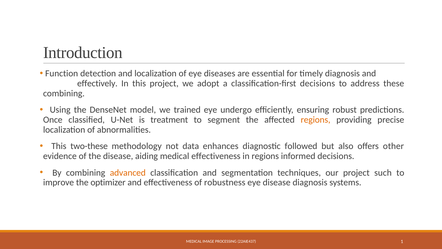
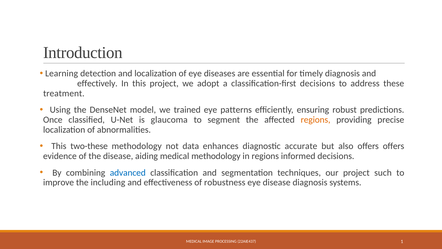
Function: Function -> Learning
combining at (64, 93): combining -> treatment
undergo: undergo -> patterns
treatment: treatment -> glaucoma
followed: followed -> accurate
offers other: other -> offers
medical effectiveness: effectiveness -> methodology
advanced colour: orange -> blue
optimizer: optimizer -> including
